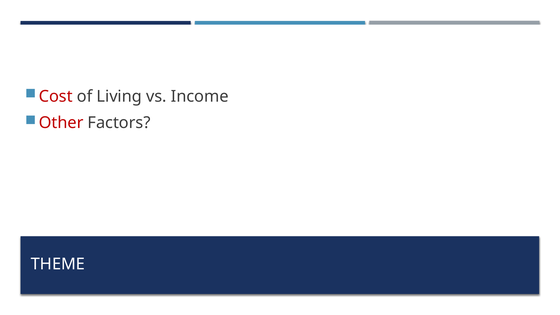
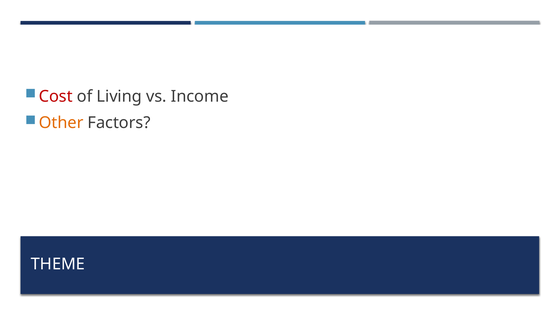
Other colour: red -> orange
